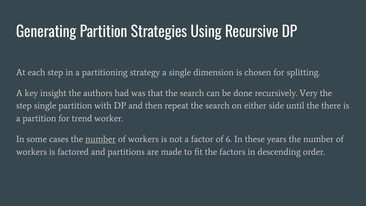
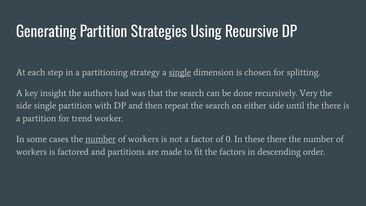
single at (180, 72) underline: none -> present
step at (24, 106): step -> side
6: 6 -> 0
these years: years -> there
